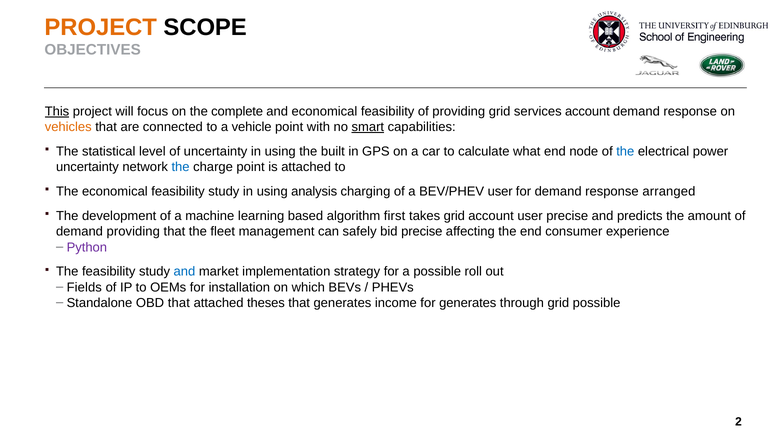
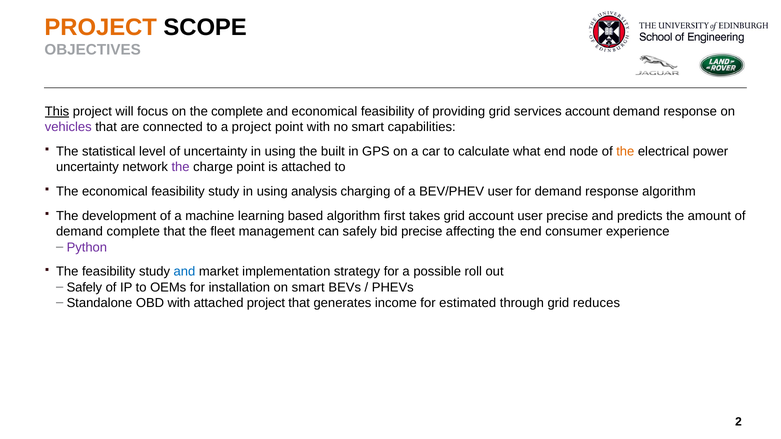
vehicles colour: orange -> purple
a vehicle: vehicle -> project
smart at (368, 127) underline: present -> none
the at (625, 152) colour: blue -> orange
the at (181, 167) colour: blue -> purple
response arranged: arranged -> algorithm
demand providing: providing -> complete
Fields at (84, 288): Fields -> Safely
on which: which -> smart
OBD that: that -> with
attached theses: theses -> project
for generates: generates -> estimated
grid possible: possible -> reduces
